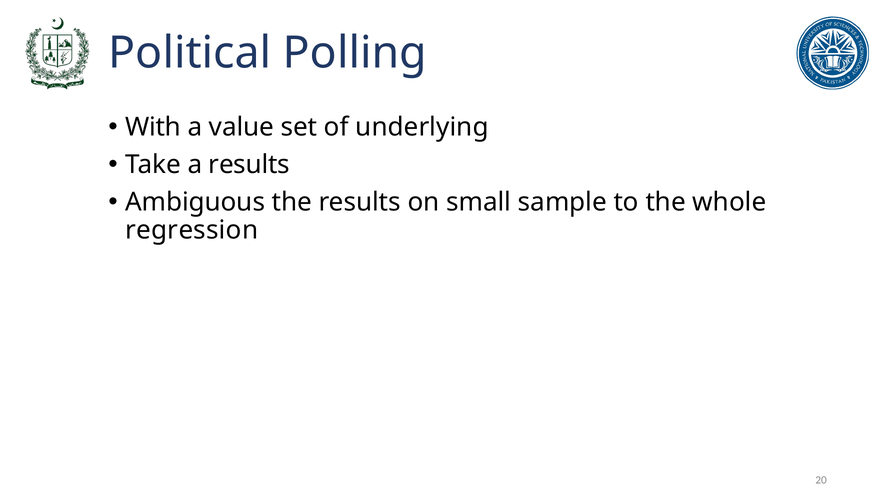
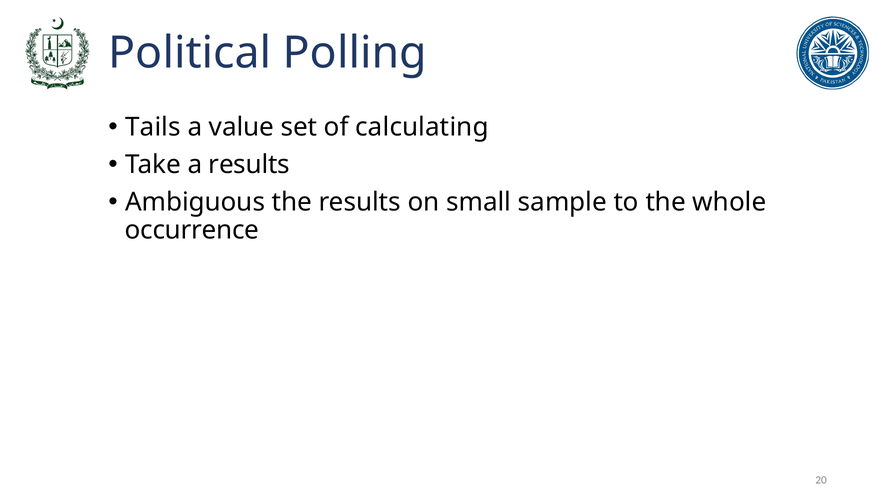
With: With -> Tails
underlying: underlying -> calculating
regression: regression -> occurrence
